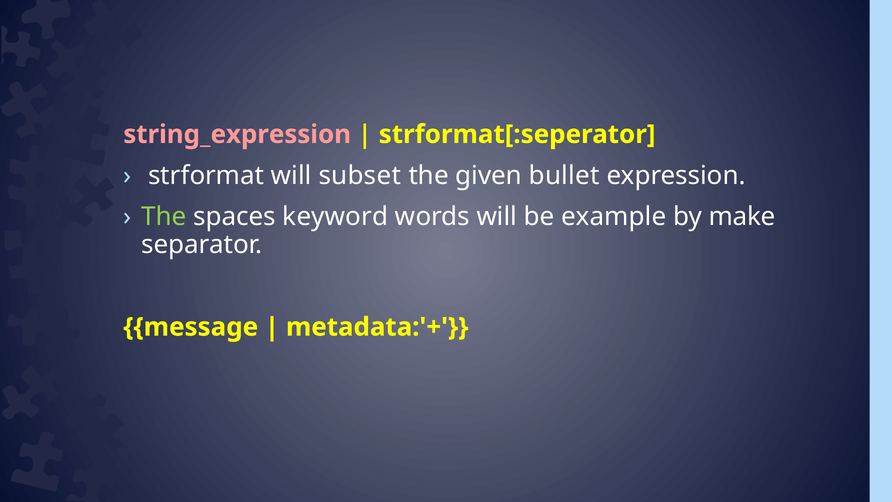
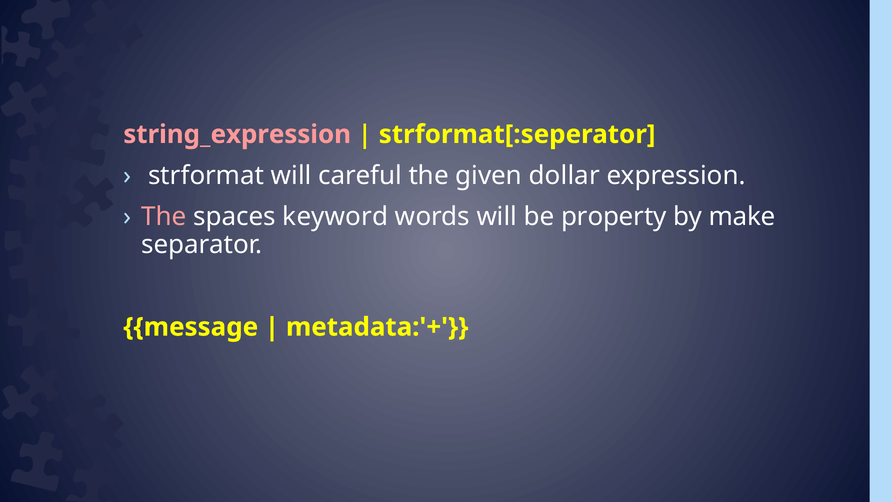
subset: subset -> careful
bullet: bullet -> dollar
The at (164, 217) colour: light green -> pink
example: example -> property
